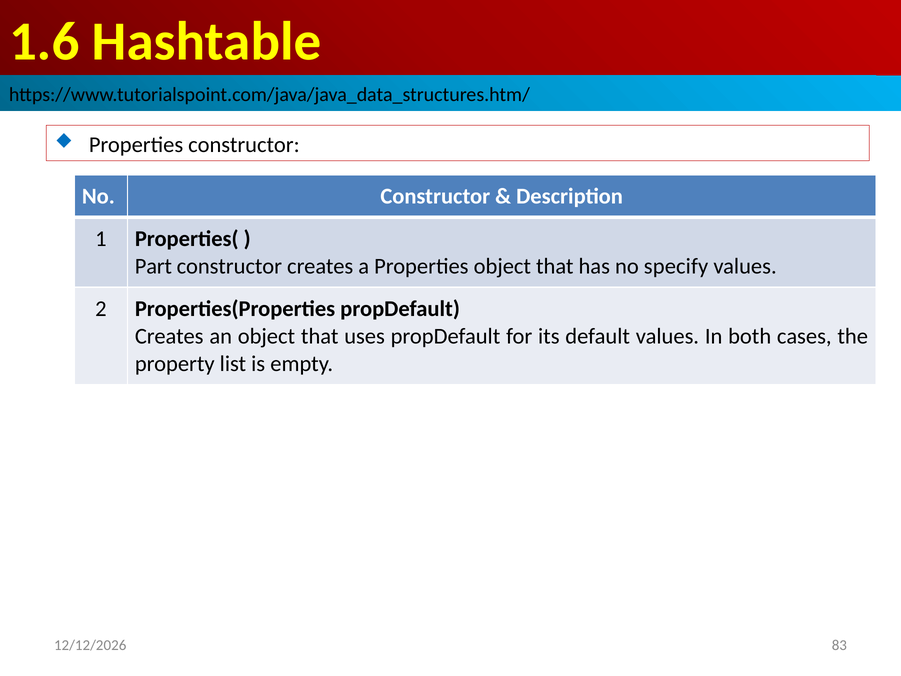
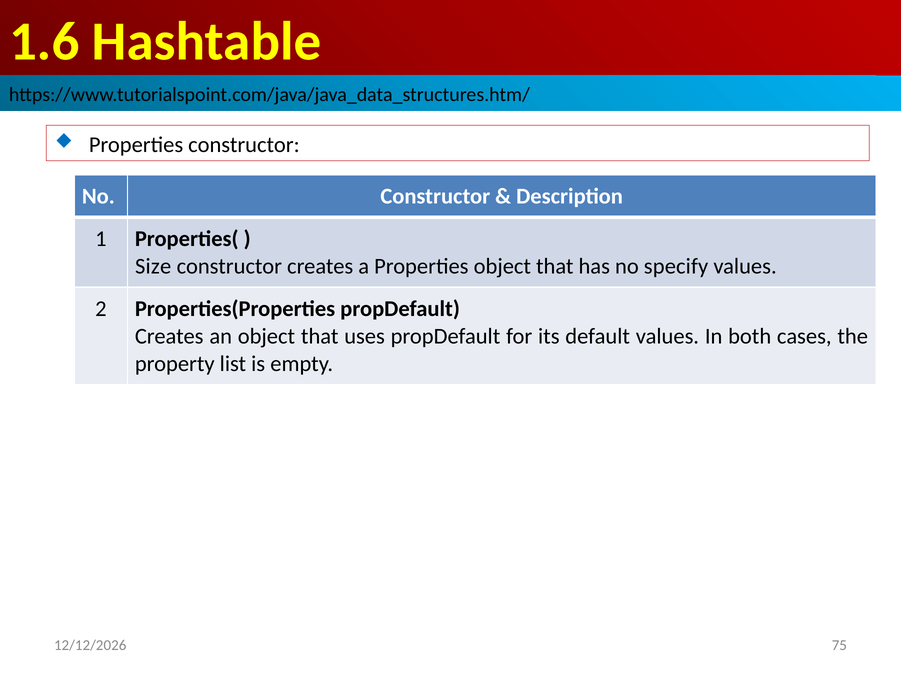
Part: Part -> Size
83: 83 -> 75
